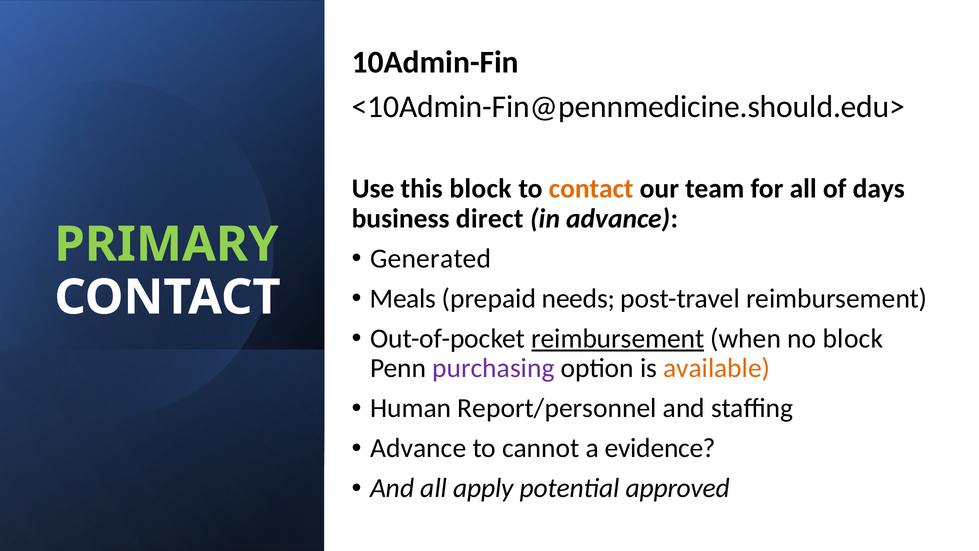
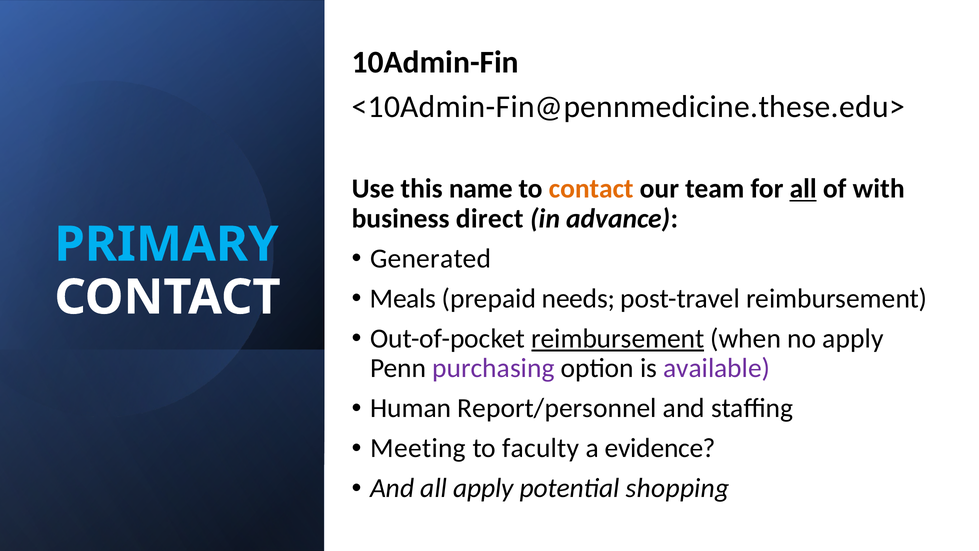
<10Admin-Fin@pennmedicine.should.edu>: <10Admin-Fin@pennmedicine.should.edu> -> <10Admin-Fin@pennmedicine.these.edu>
this block: block -> name
all at (803, 189) underline: none -> present
days: days -> with
PRIMARY colour: light green -> light blue
no block: block -> apply
available colour: orange -> purple
Advance at (418, 448): Advance -> Meeting
cannot: cannot -> faculty
approved: approved -> shopping
